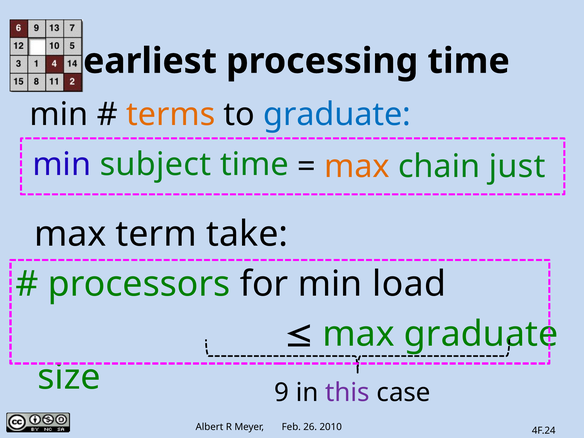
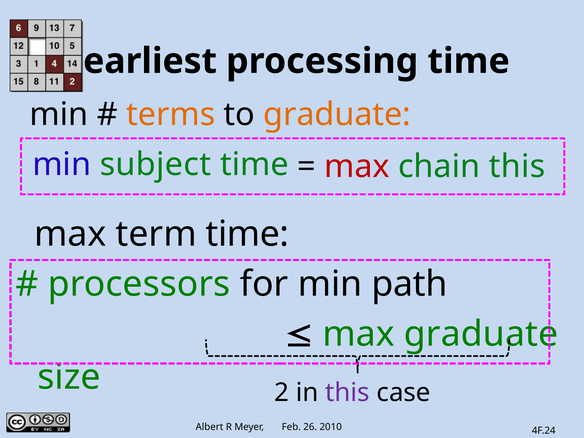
graduate at (337, 115) colour: blue -> orange
max at (357, 166) colour: orange -> red
chain just: just -> this
term take: take -> time
load: load -> path
9: 9 -> 2
